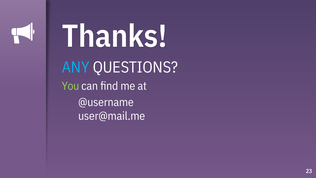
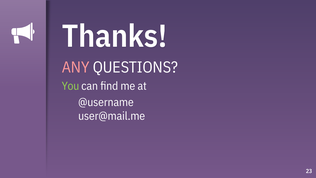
ANY colour: light blue -> pink
